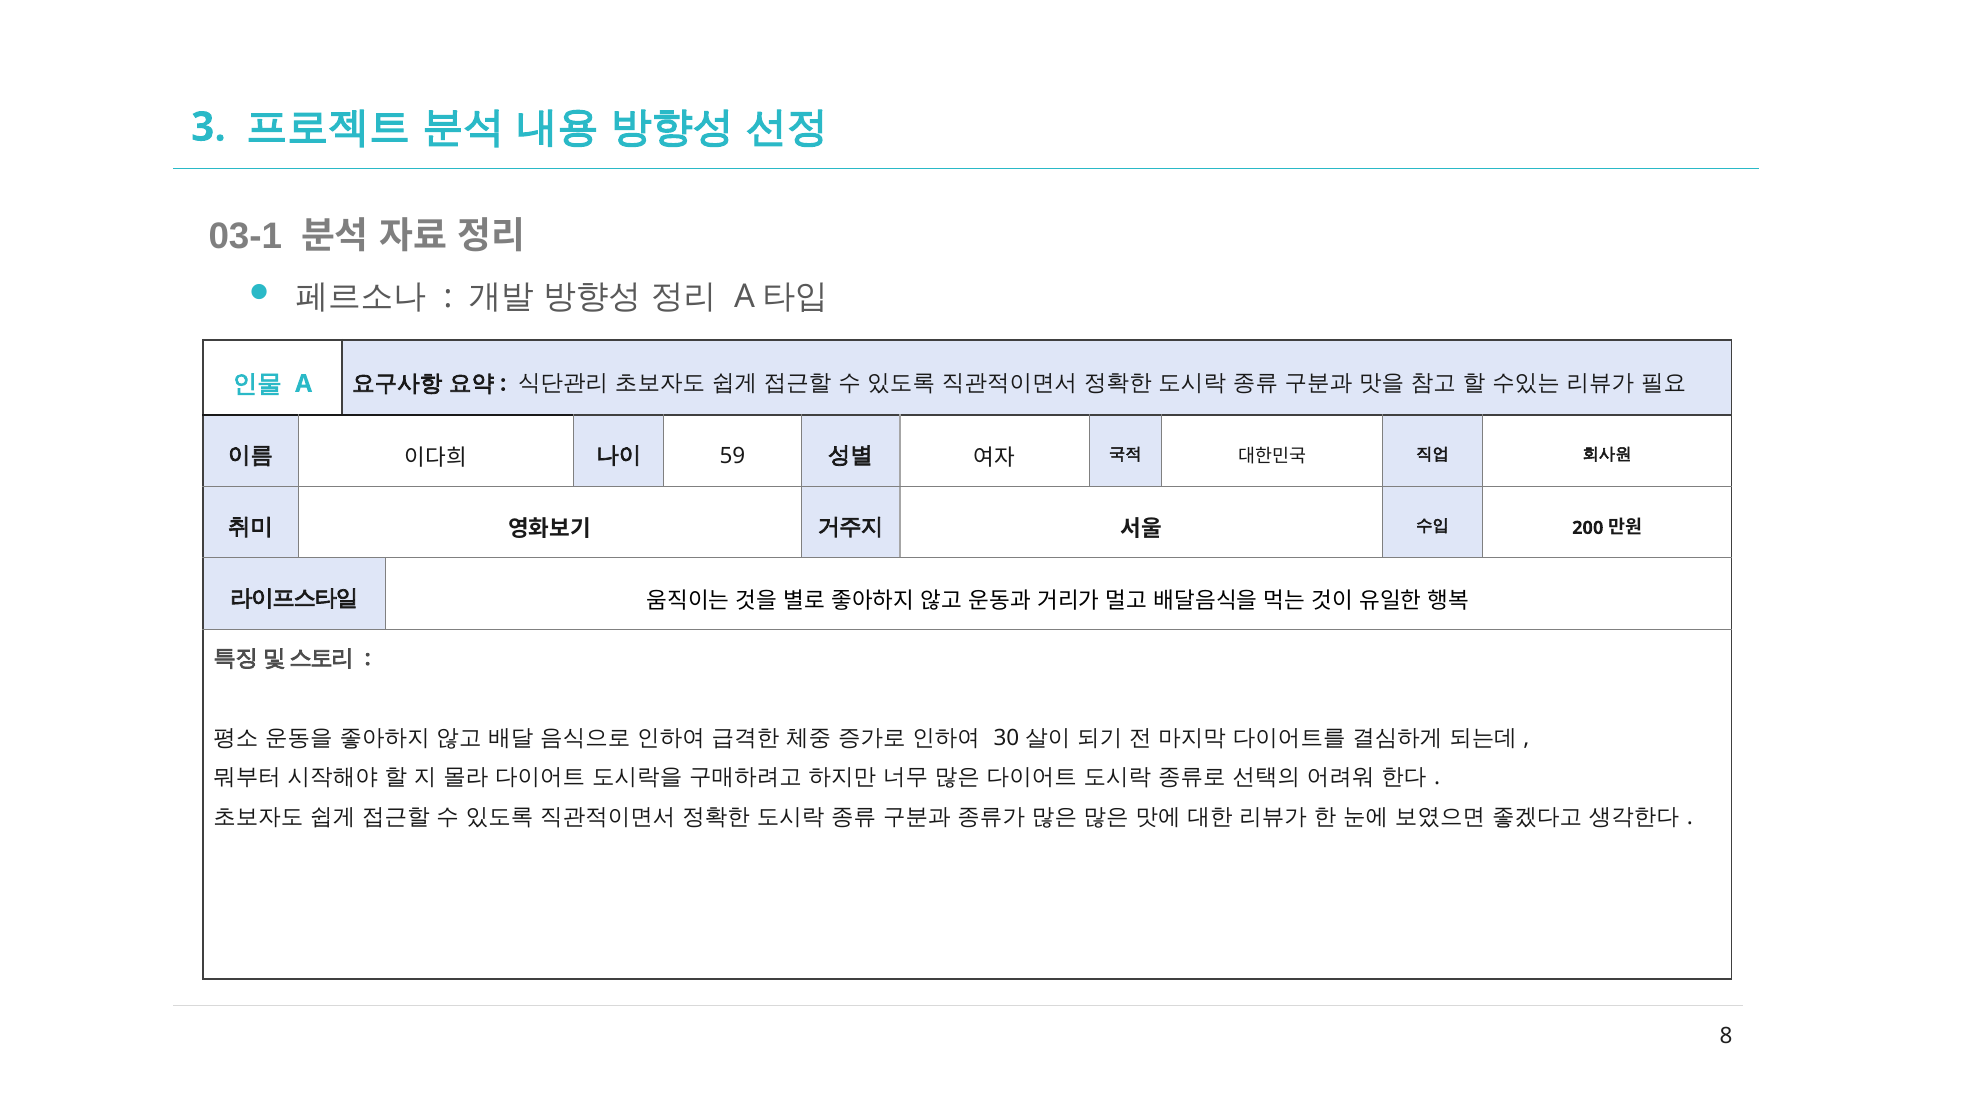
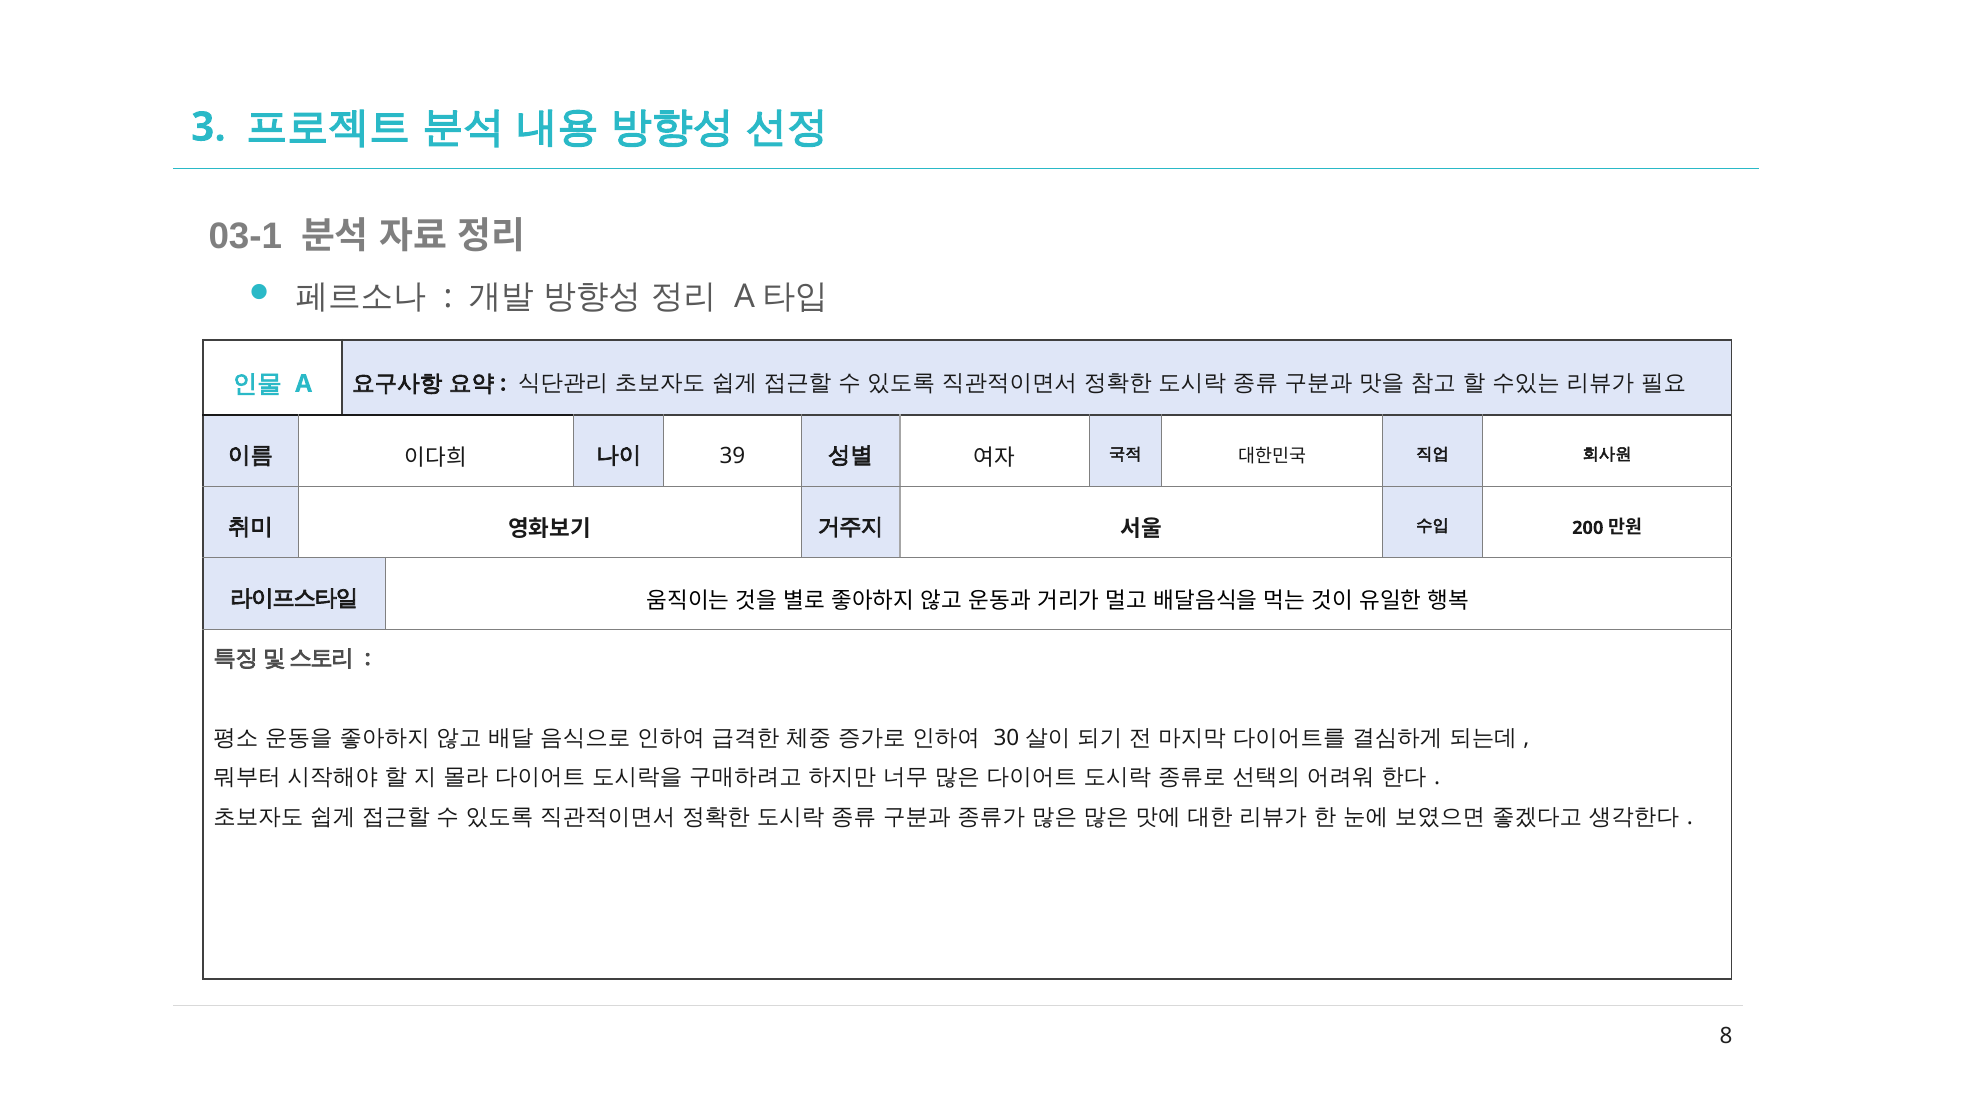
59: 59 -> 39
